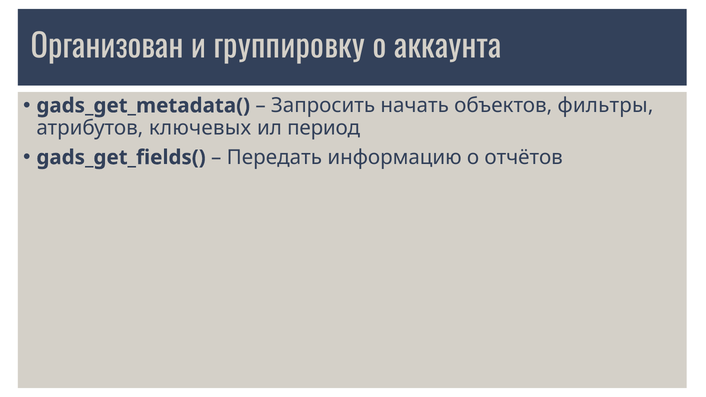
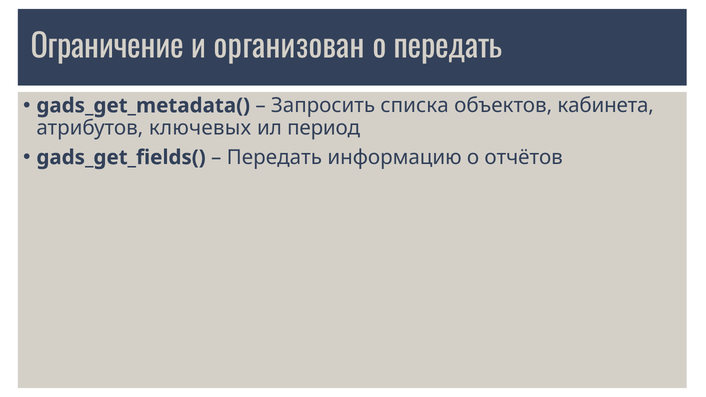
Организован: Организован -> Ограничение
группировку: группировку -> организован
о аккаунта: аккаунта -> передать
начать: начать -> списка
фильтры: фильтры -> кабинета
